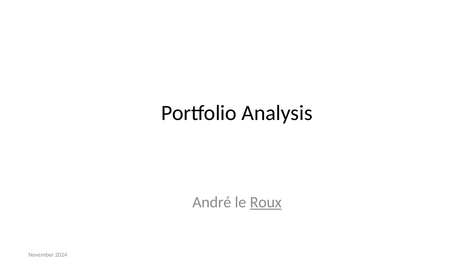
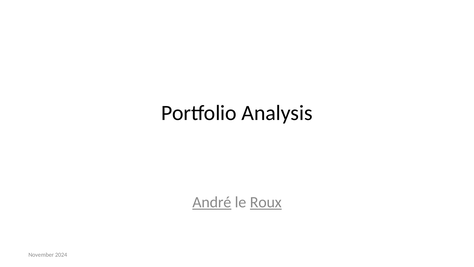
André underline: none -> present
